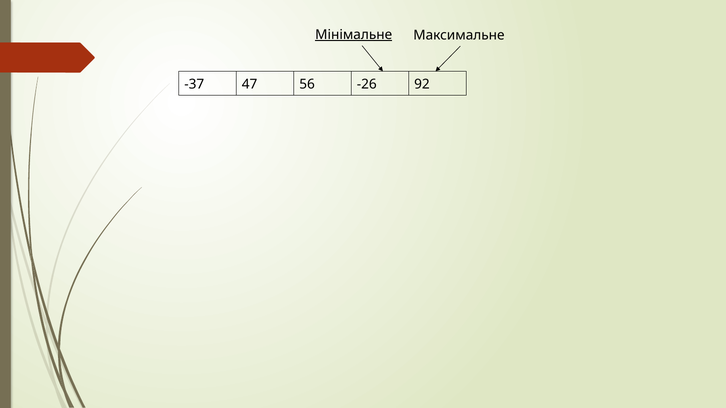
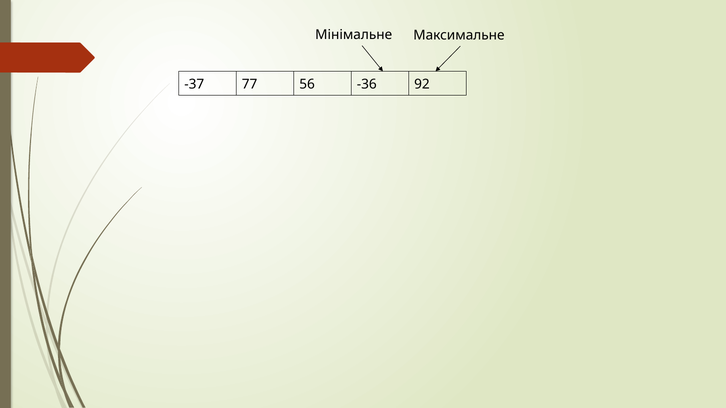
Мінімальне underline: present -> none
47: 47 -> 77
-26: -26 -> -36
